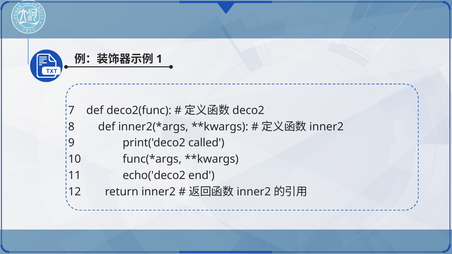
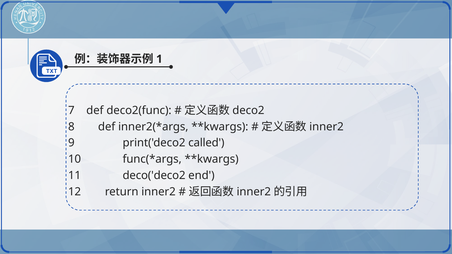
echo('deco2: echo('deco2 -> deco('deco2
